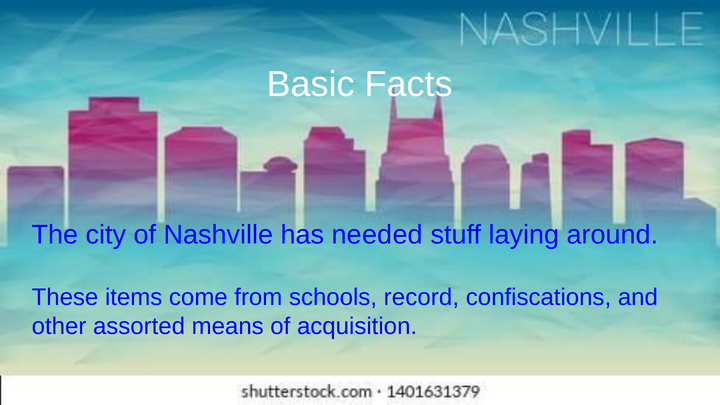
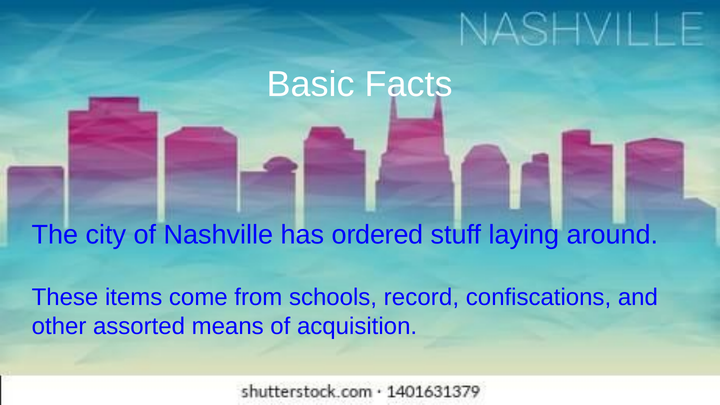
needed: needed -> ordered
